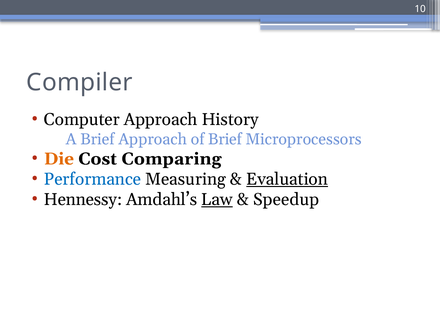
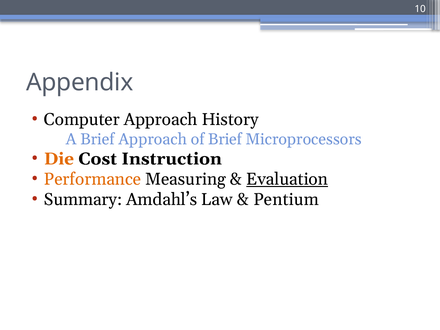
Compiler: Compiler -> Appendix
Comparing: Comparing -> Instruction
Performance colour: blue -> orange
Hennessy: Hennessy -> Summary
Law underline: present -> none
Speedup: Speedup -> Pentium
